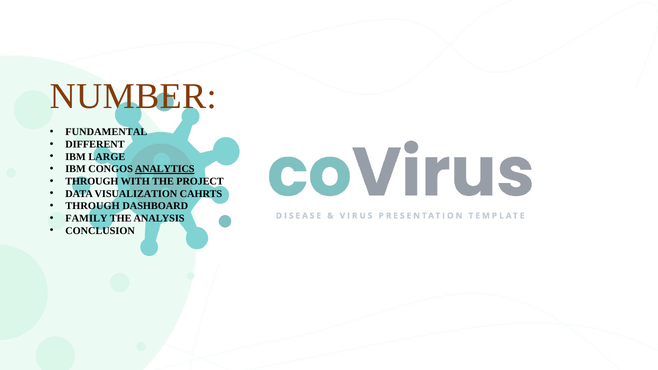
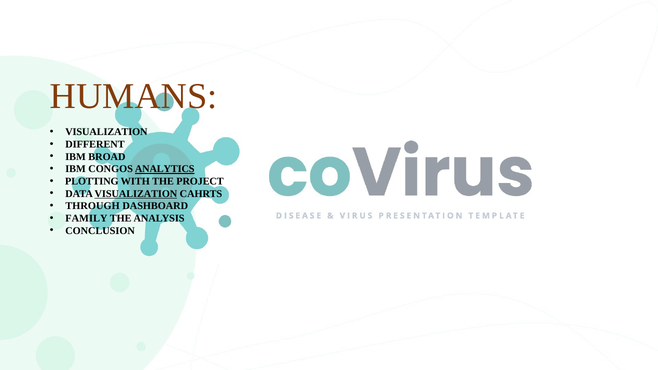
NUMBER: NUMBER -> HUMANS
FUNDAMENTAL at (106, 132): FUNDAMENTAL -> VISUALIZATION
LARGE: LARGE -> BROAD
THROUGH at (92, 181): THROUGH -> PLOTTING
VISUALIZATION at (136, 194) underline: none -> present
